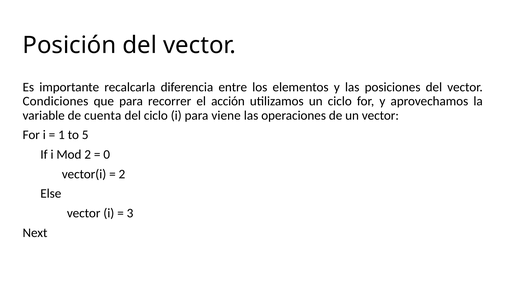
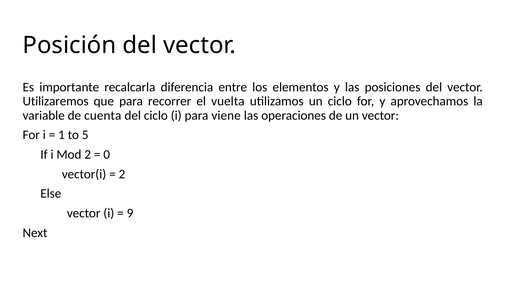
Condiciones: Condiciones -> Utilizaremos
acción: acción -> vuelta
3: 3 -> 9
